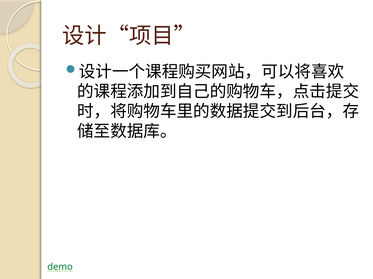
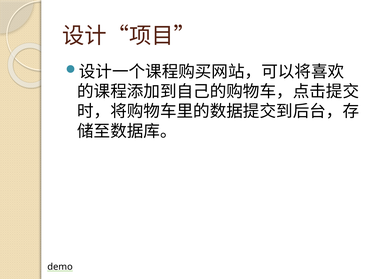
demo colour: green -> black
